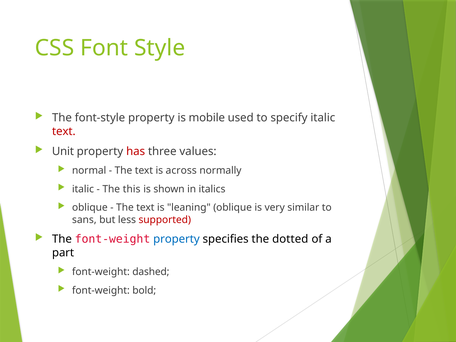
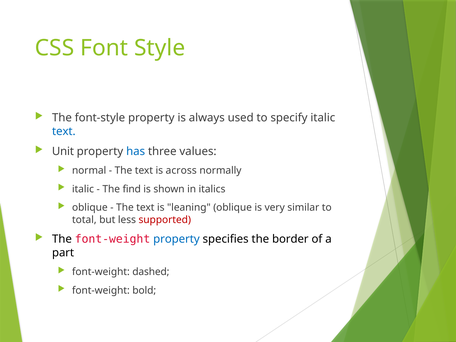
mobile: mobile -> always
text at (64, 131) colour: red -> blue
has colour: red -> blue
this: this -> find
sans: sans -> total
dotted: dotted -> border
